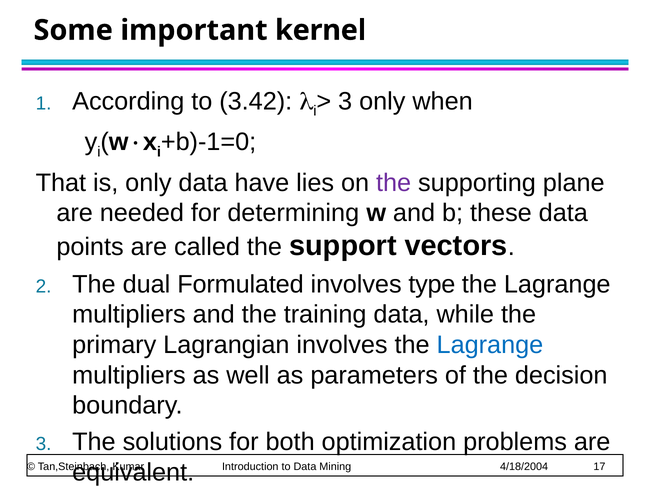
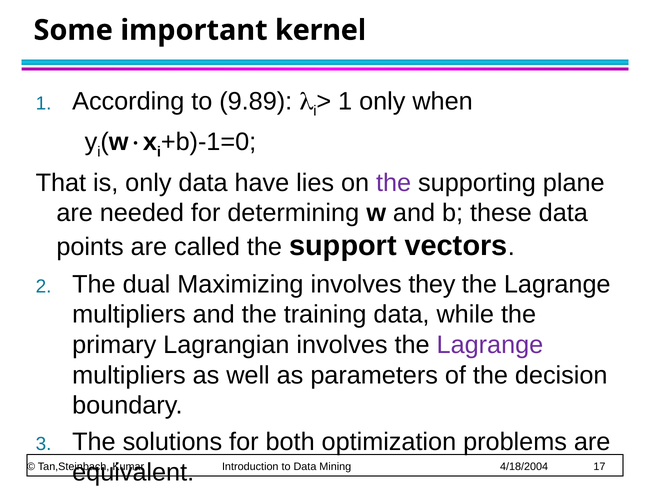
3.42: 3.42 -> 9.89
3 at (345, 101): 3 -> 1
Formulated: Formulated -> Maximizing
type: type -> they
Lagrange at (490, 345) colour: blue -> purple
